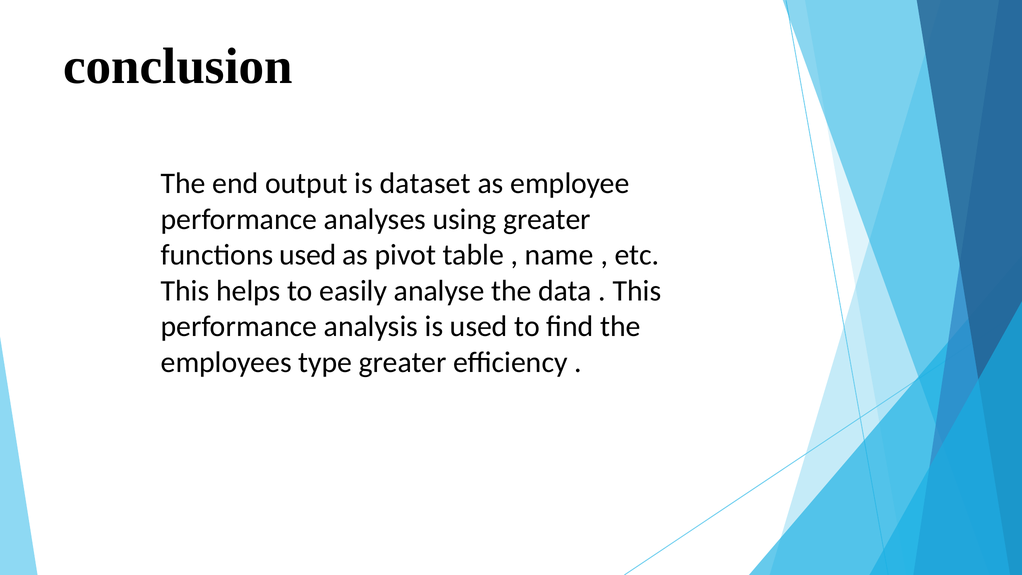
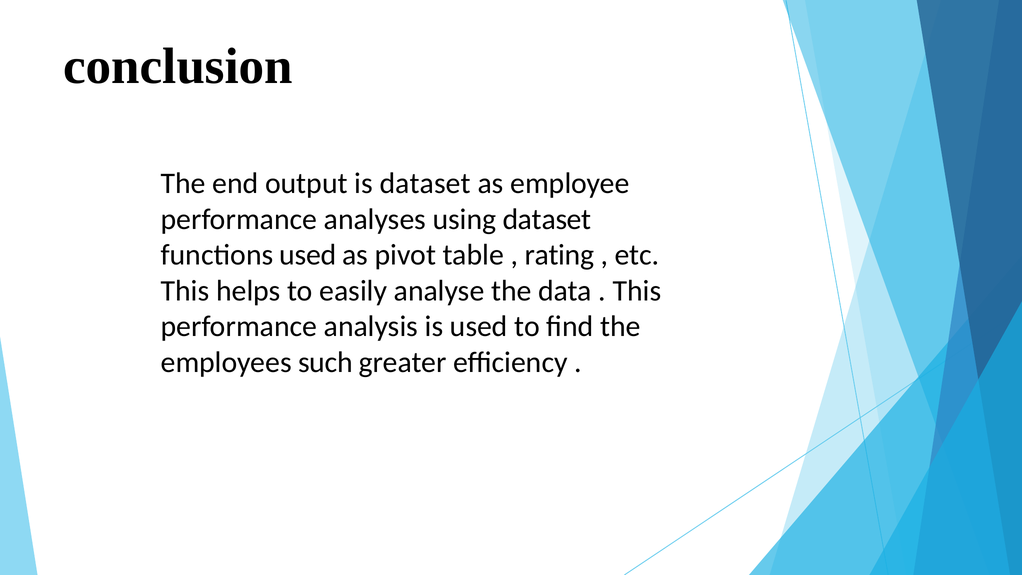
using greater: greater -> dataset
name: name -> rating
type: type -> such
